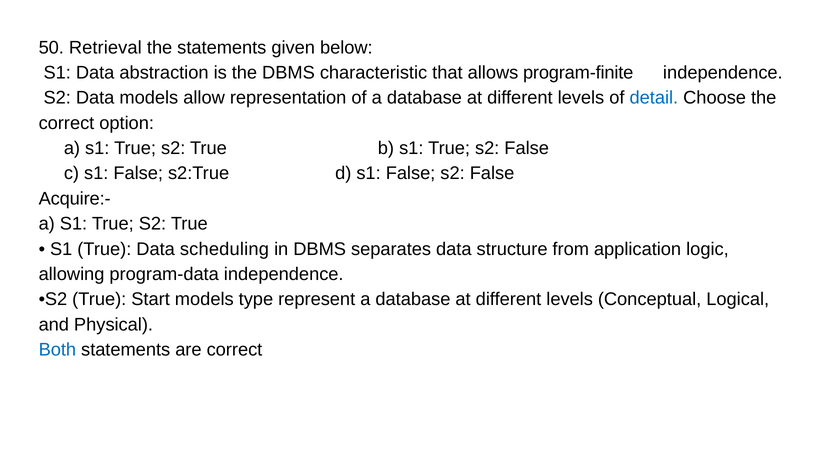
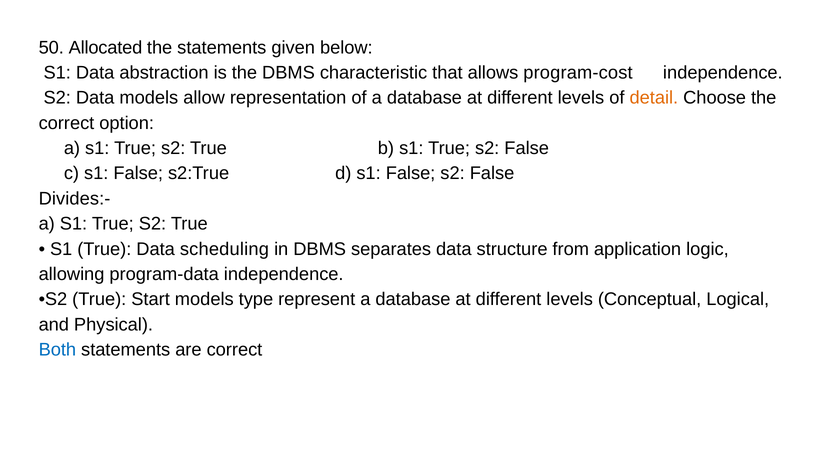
Retrieval: Retrieval -> Allocated
program-finite: program-finite -> program-cost
detail colour: blue -> orange
Acquire:-: Acquire:- -> Divides:-
